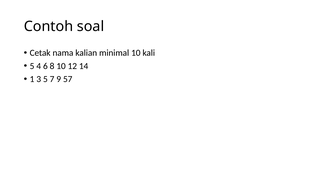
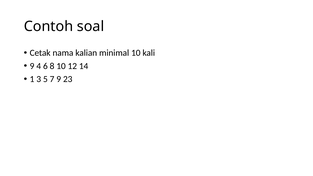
5 at (32, 66): 5 -> 9
57: 57 -> 23
